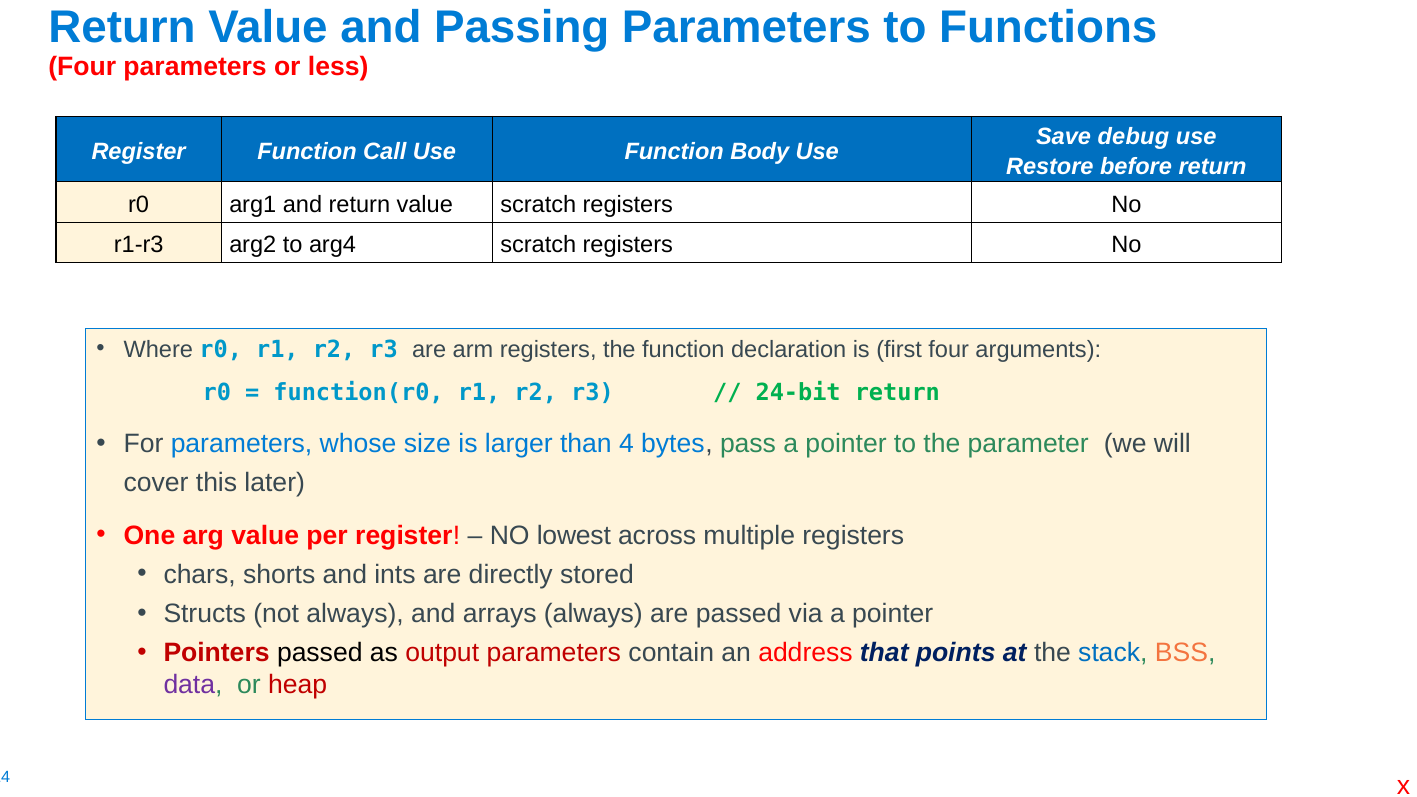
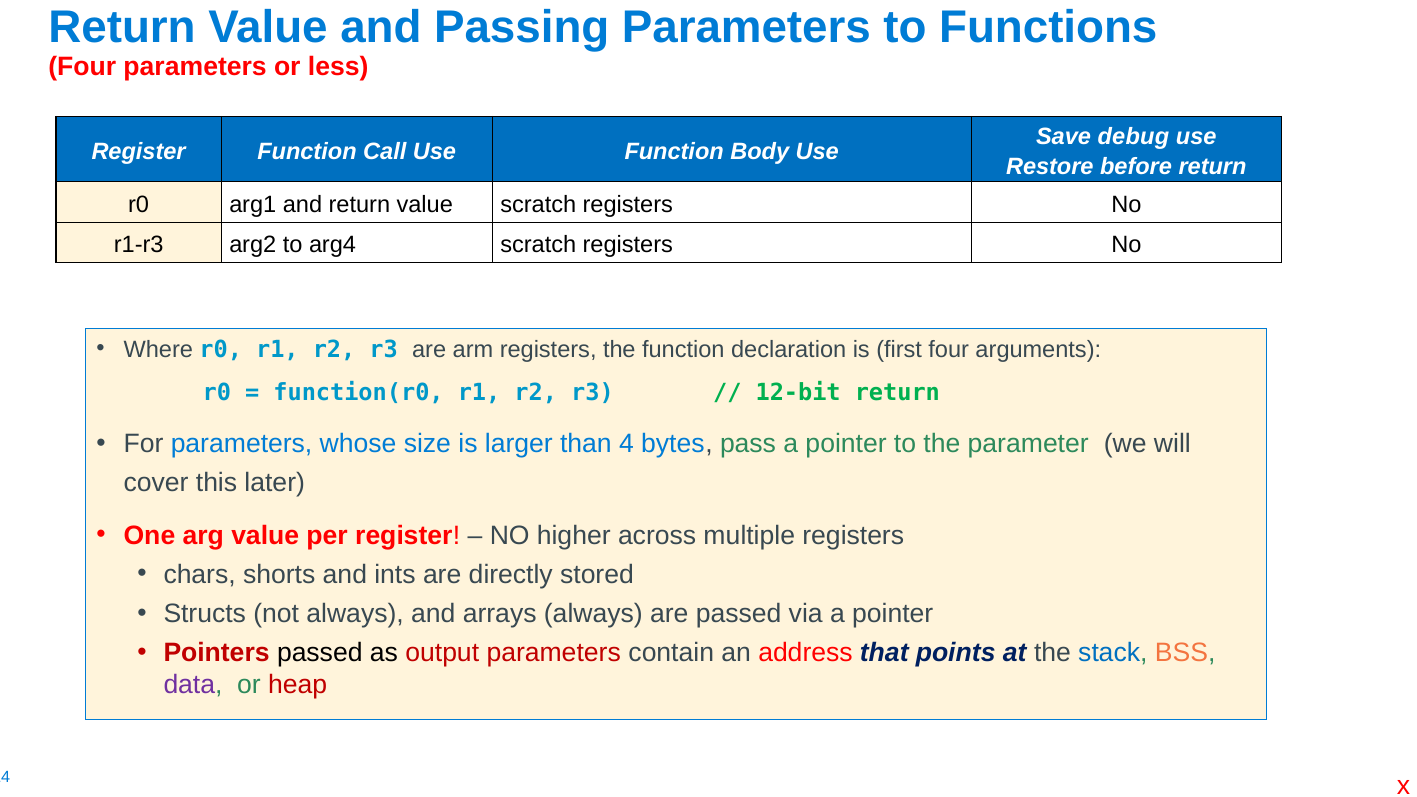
24-bit: 24-bit -> 12-bit
lowest: lowest -> higher
